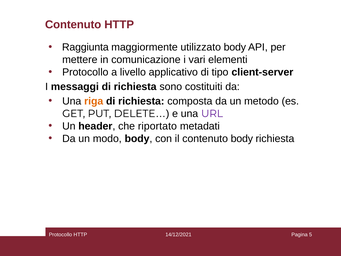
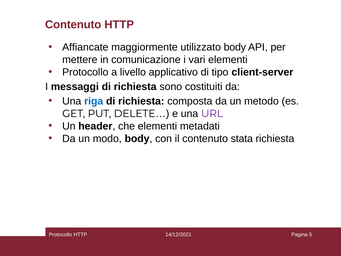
Raggiunta: Raggiunta -> Affiancate
riga colour: orange -> blue
che riportato: riportato -> elementi
contenuto body: body -> stata
